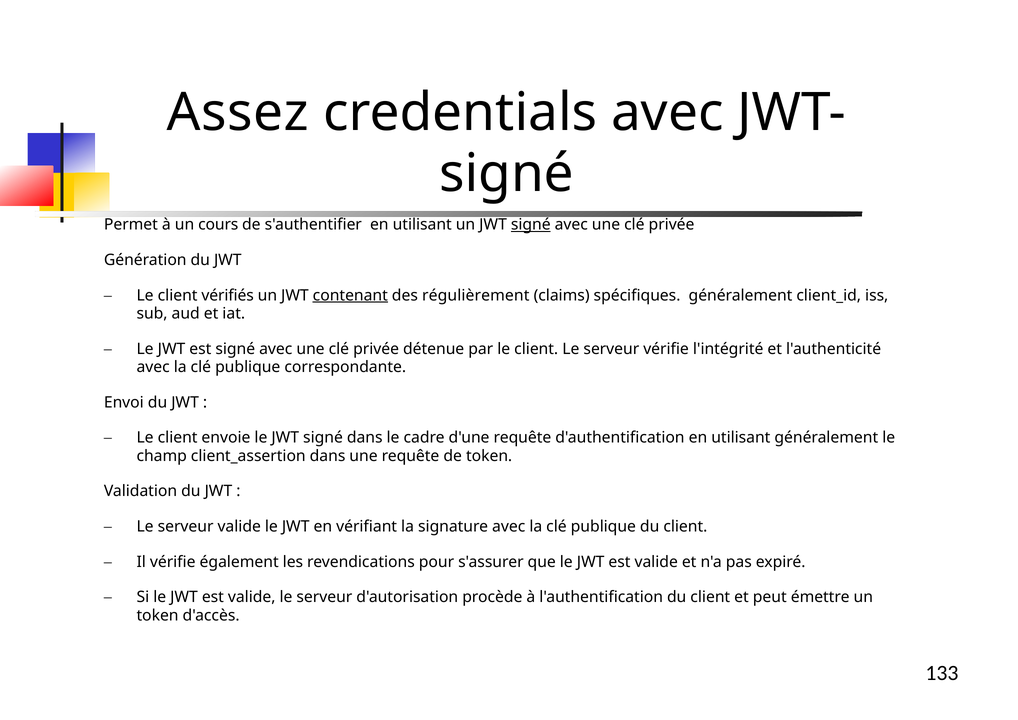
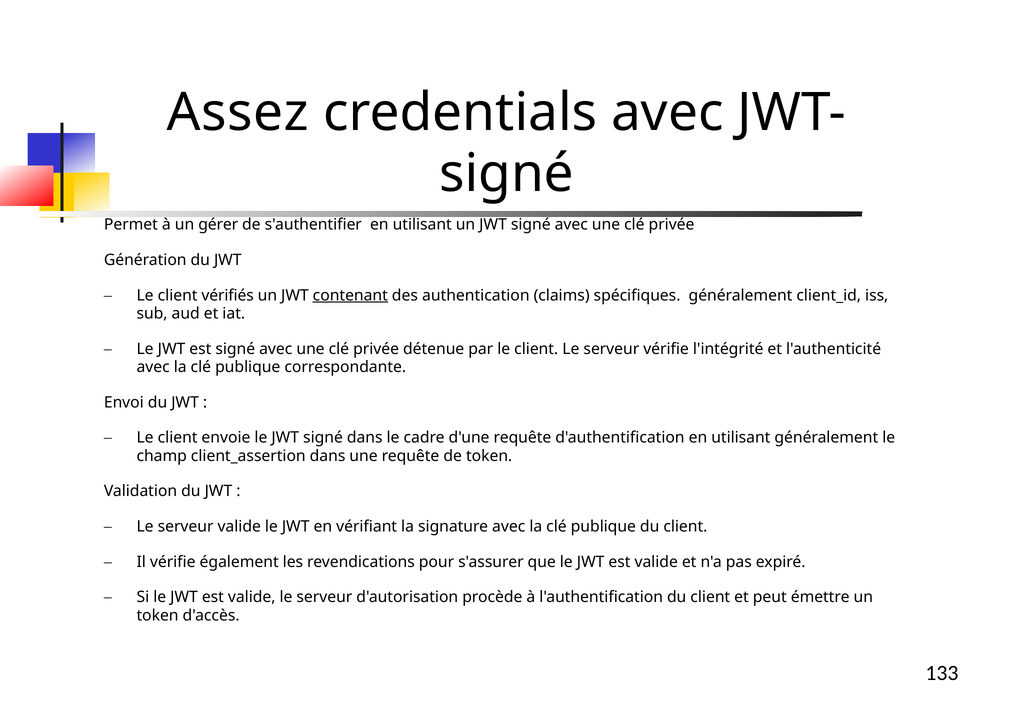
cours: cours -> gérer
signé at (531, 225) underline: present -> none
régulièrement: régulièrement -> authentication
